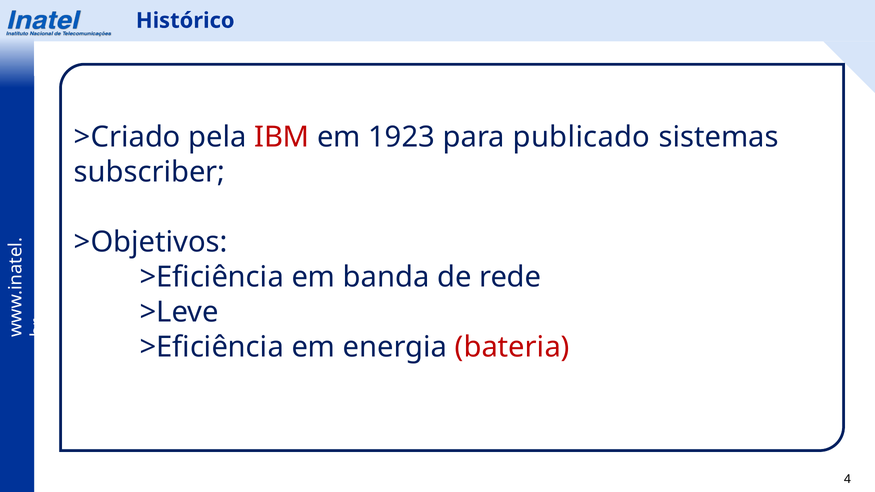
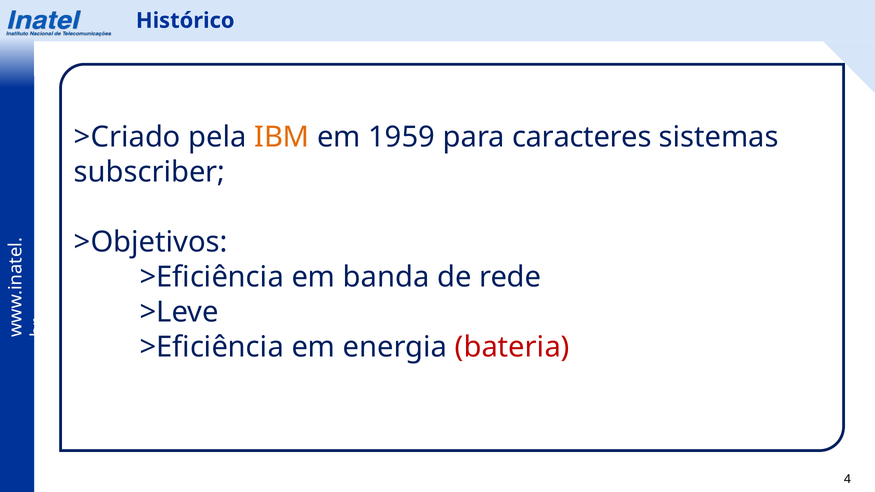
IBM colour: red -> orange
1923: 1923 -> 1959
publicado: publicado -> caracteres
